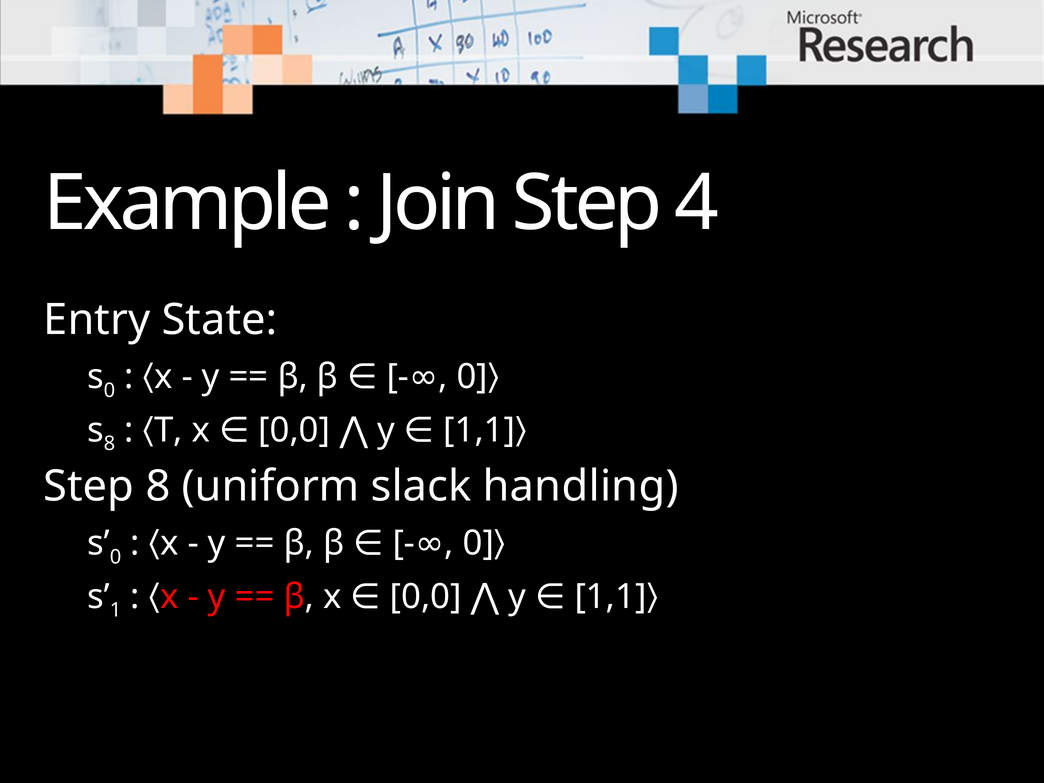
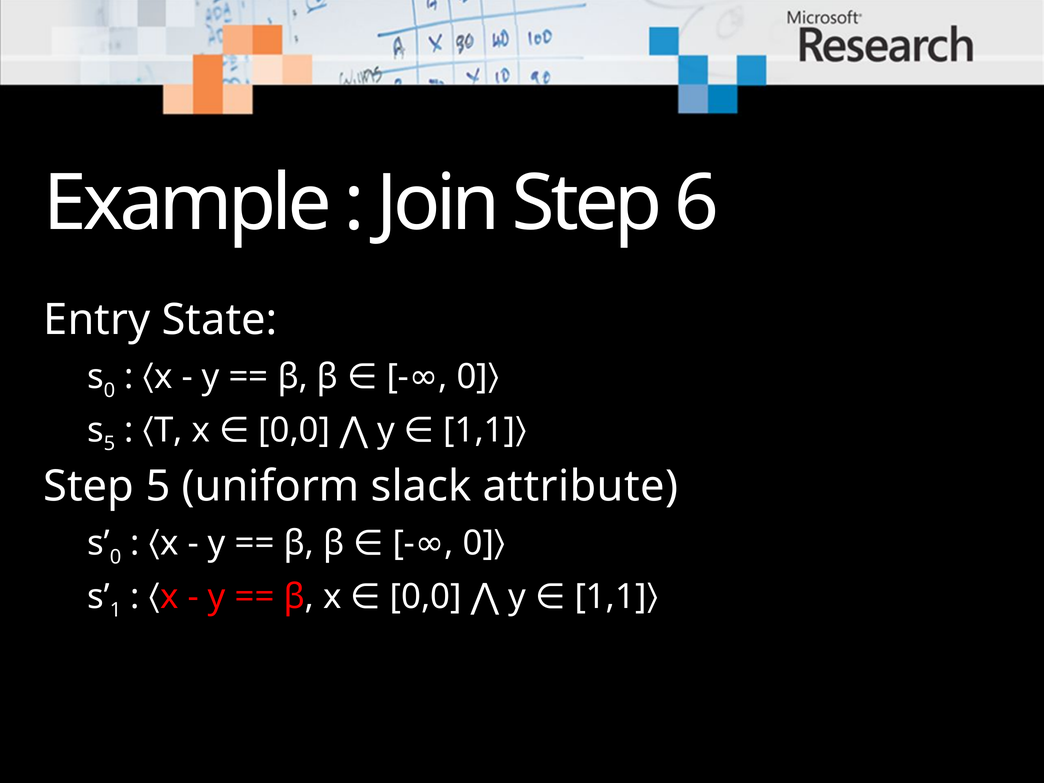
4: 4 -> 6
8 at (109, 444): 8 -> 5
Step 8: 8 -> 5
handling: handling -> attribute
